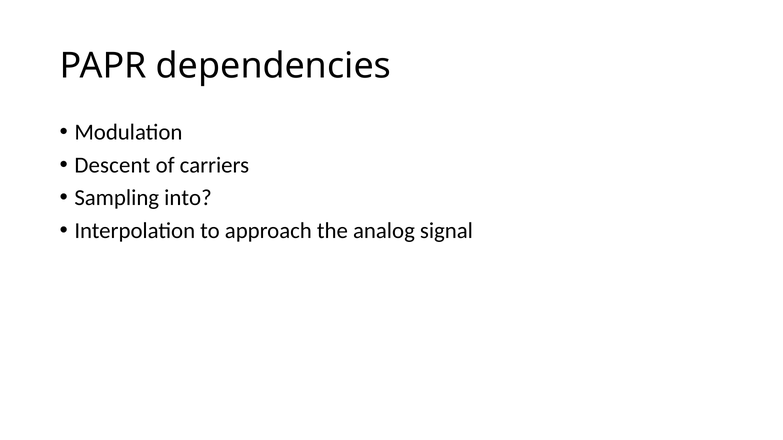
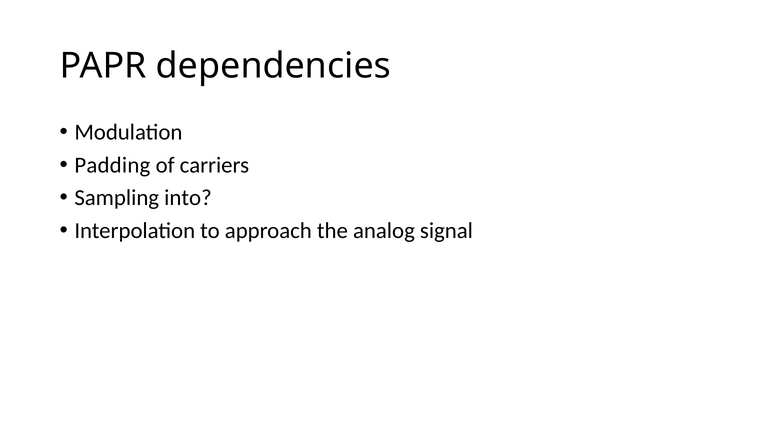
Descent: Descent -> Padding
